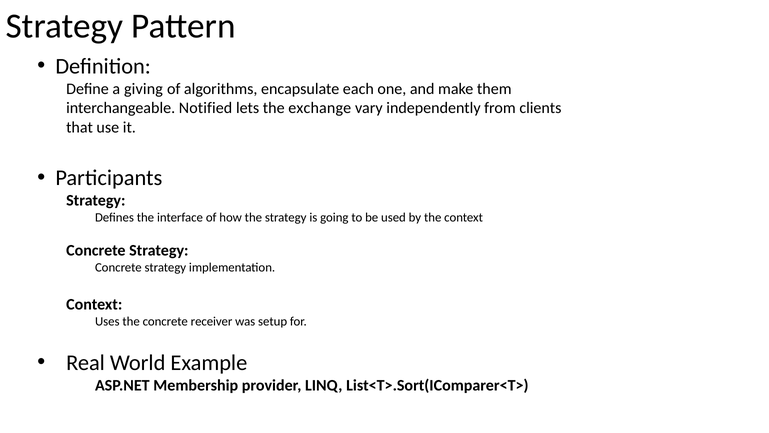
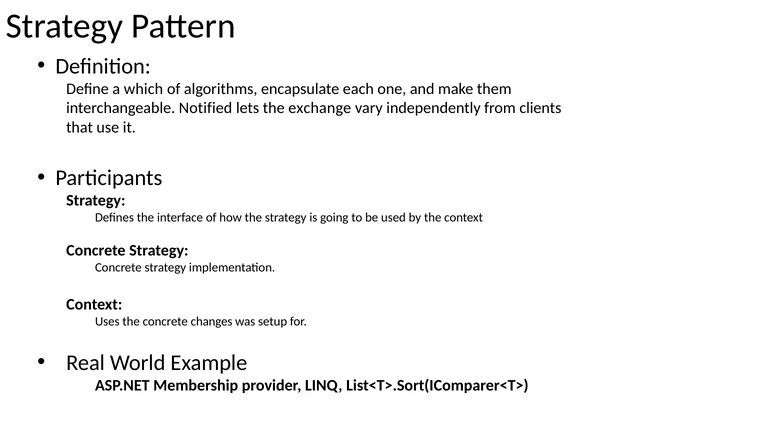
giving: giving -> which
receiver: receiver -> changes
